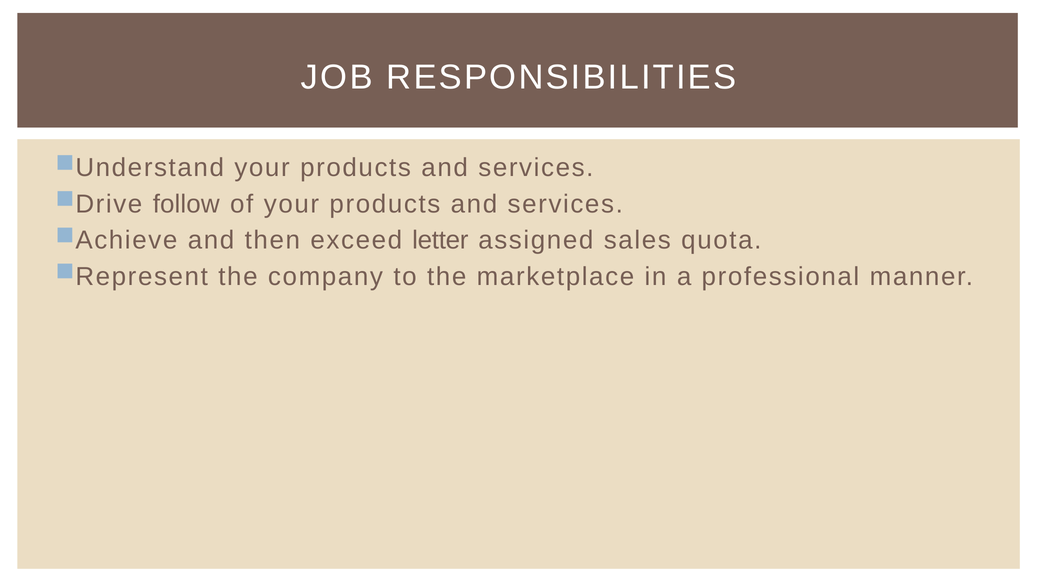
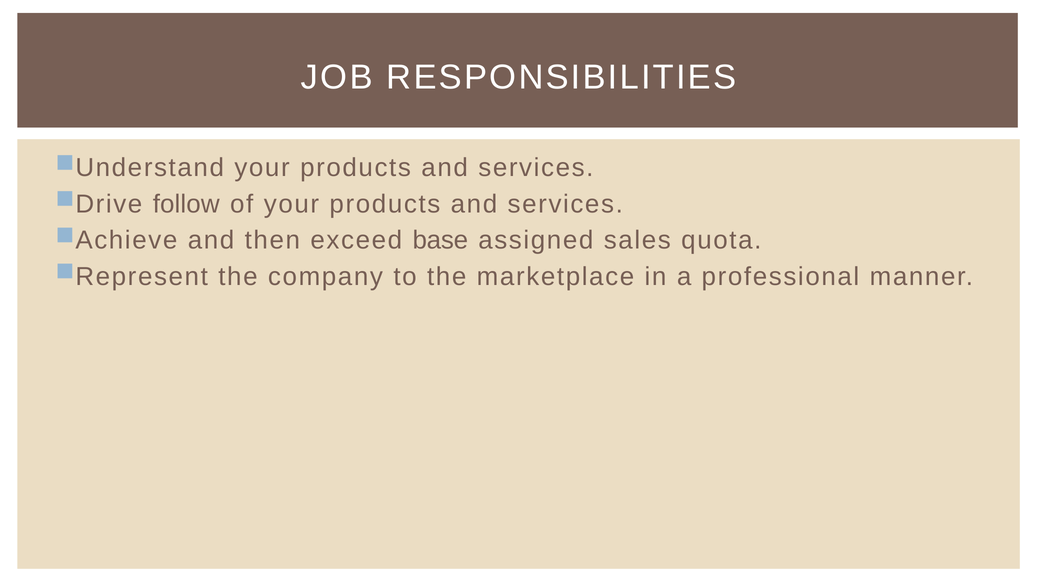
letter: letter -> base
